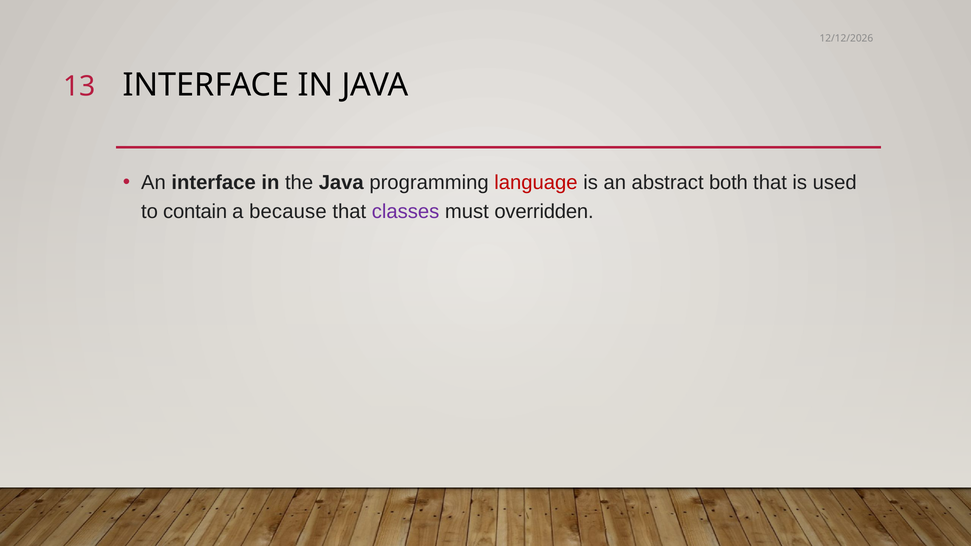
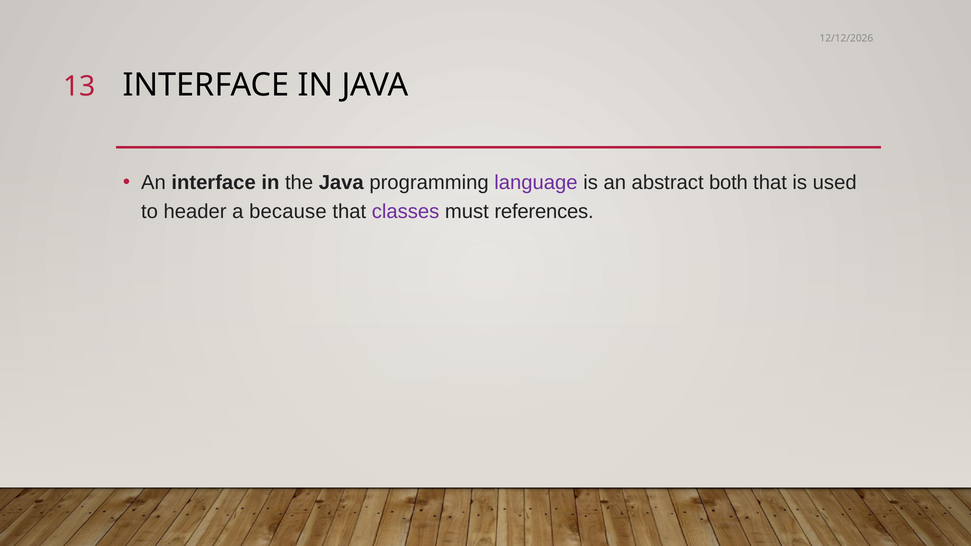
language colour: red -> purple
contain: contain -> header
overridden: overridden -> references
